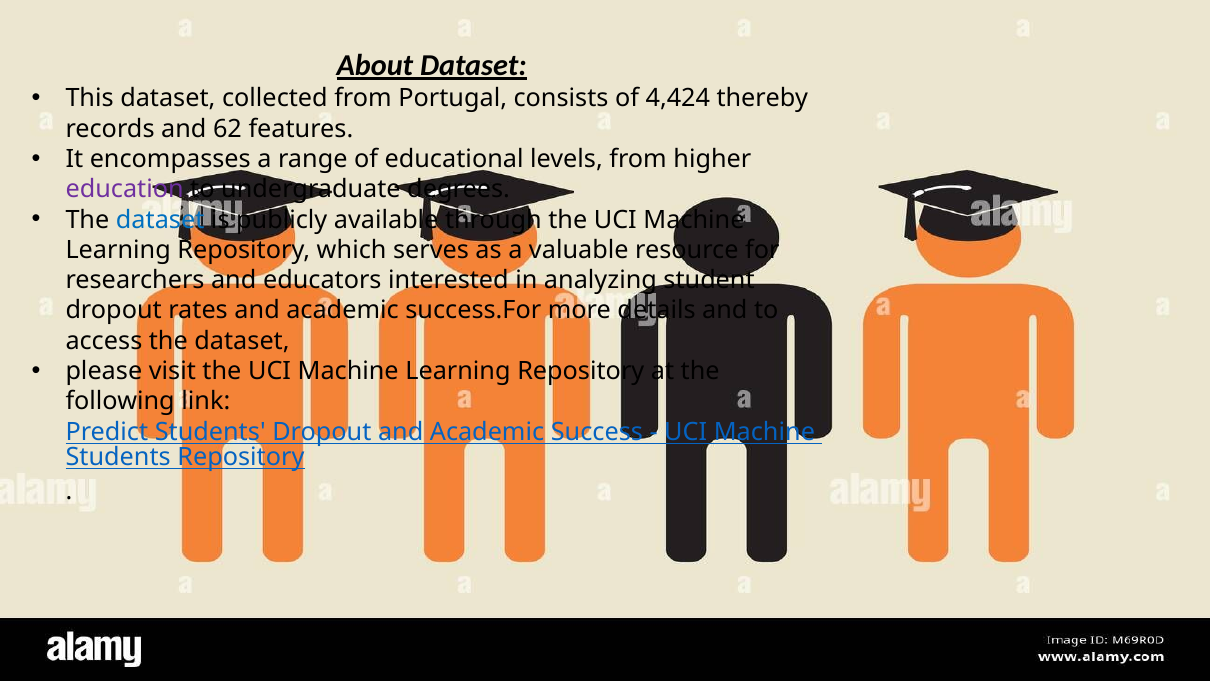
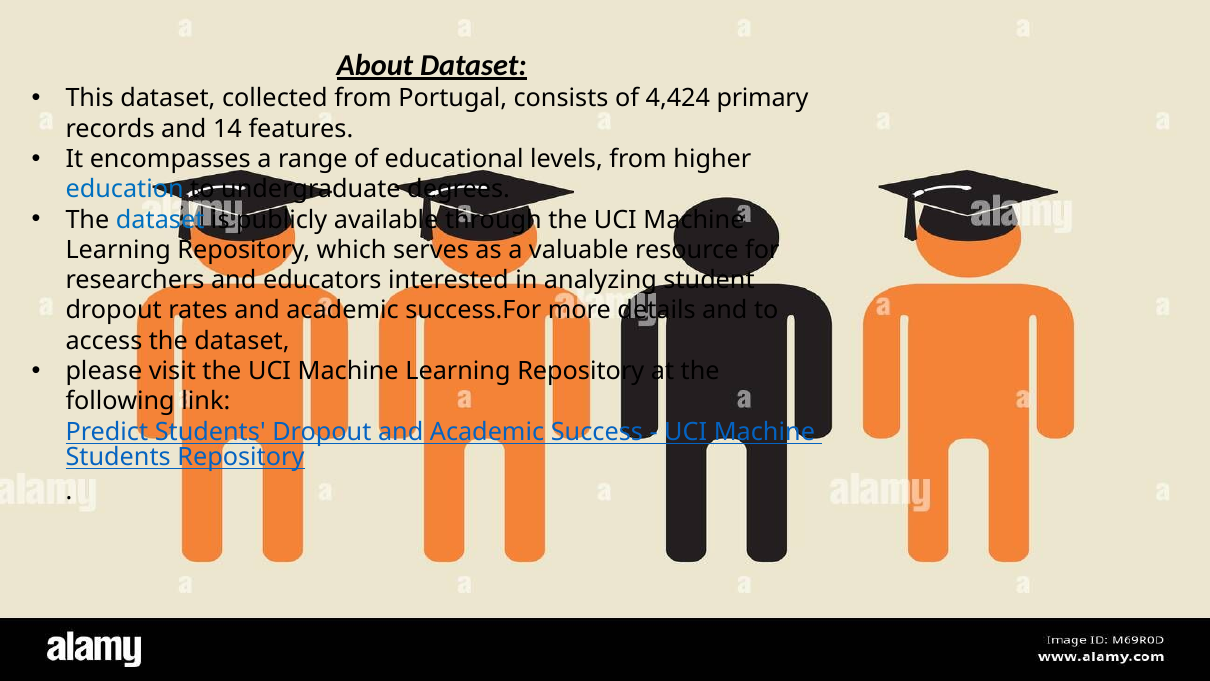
thereby: thereby -> primary
62: 62 -> 14
education colour: purple -> blue
